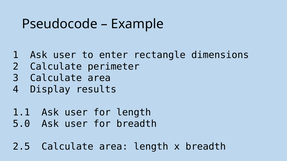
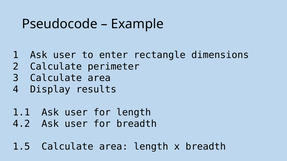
5.0: 5.0 -> 4.2
2.5: 2.5 -> 1.5
